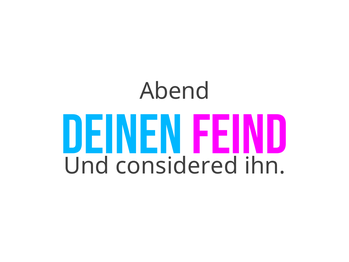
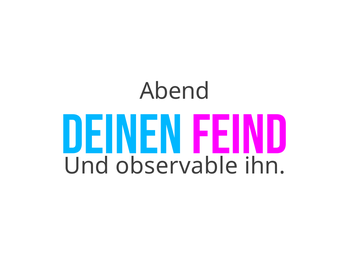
considered: considered -> observable
